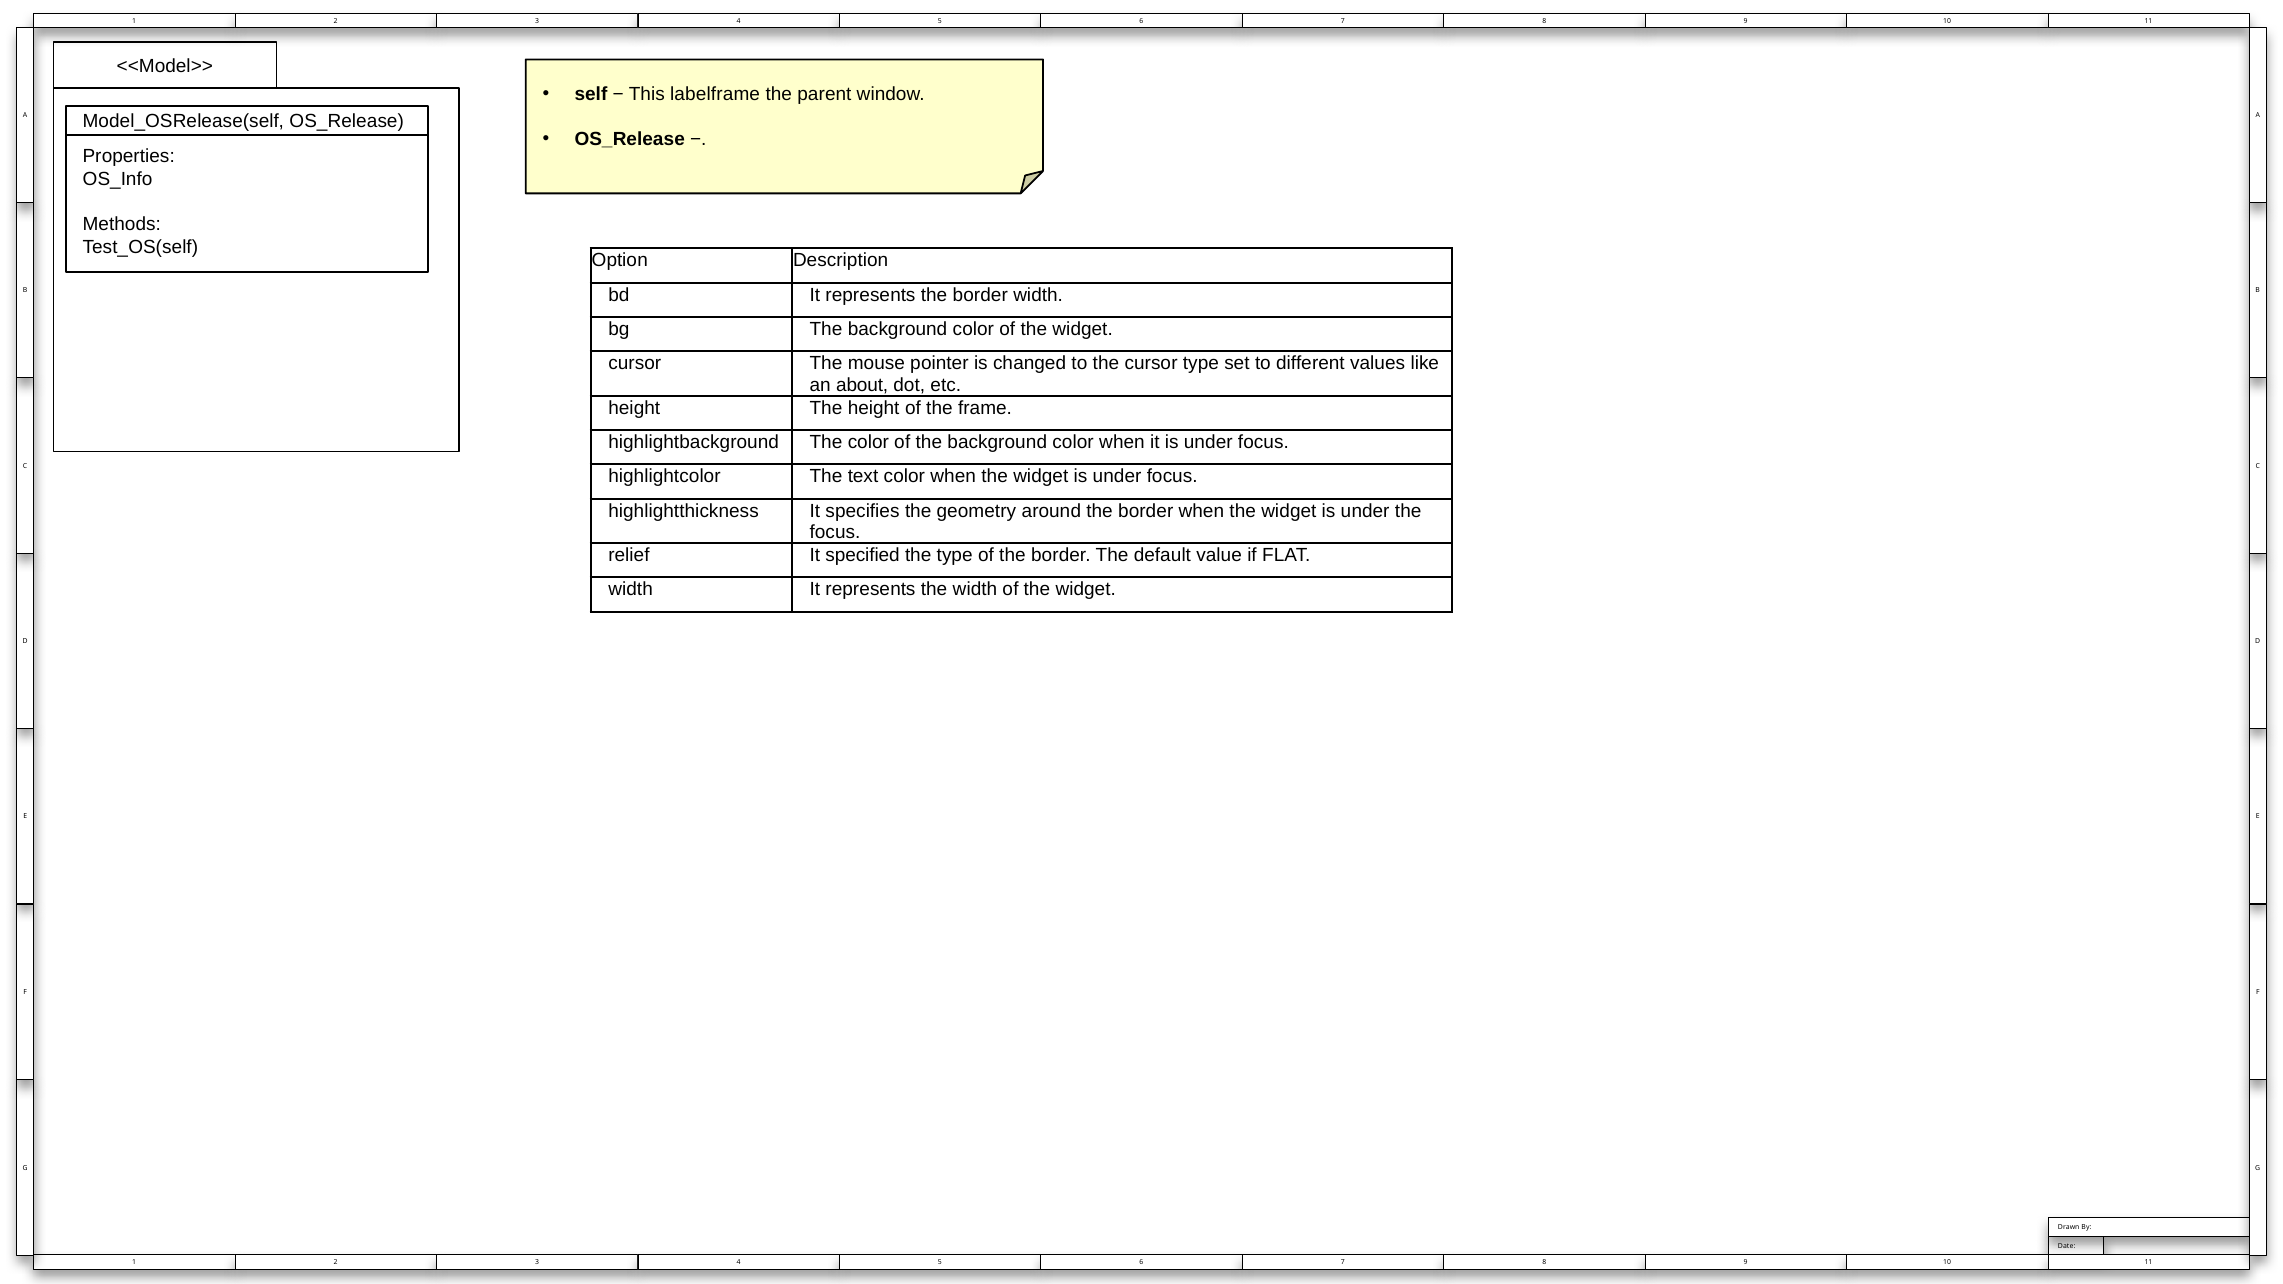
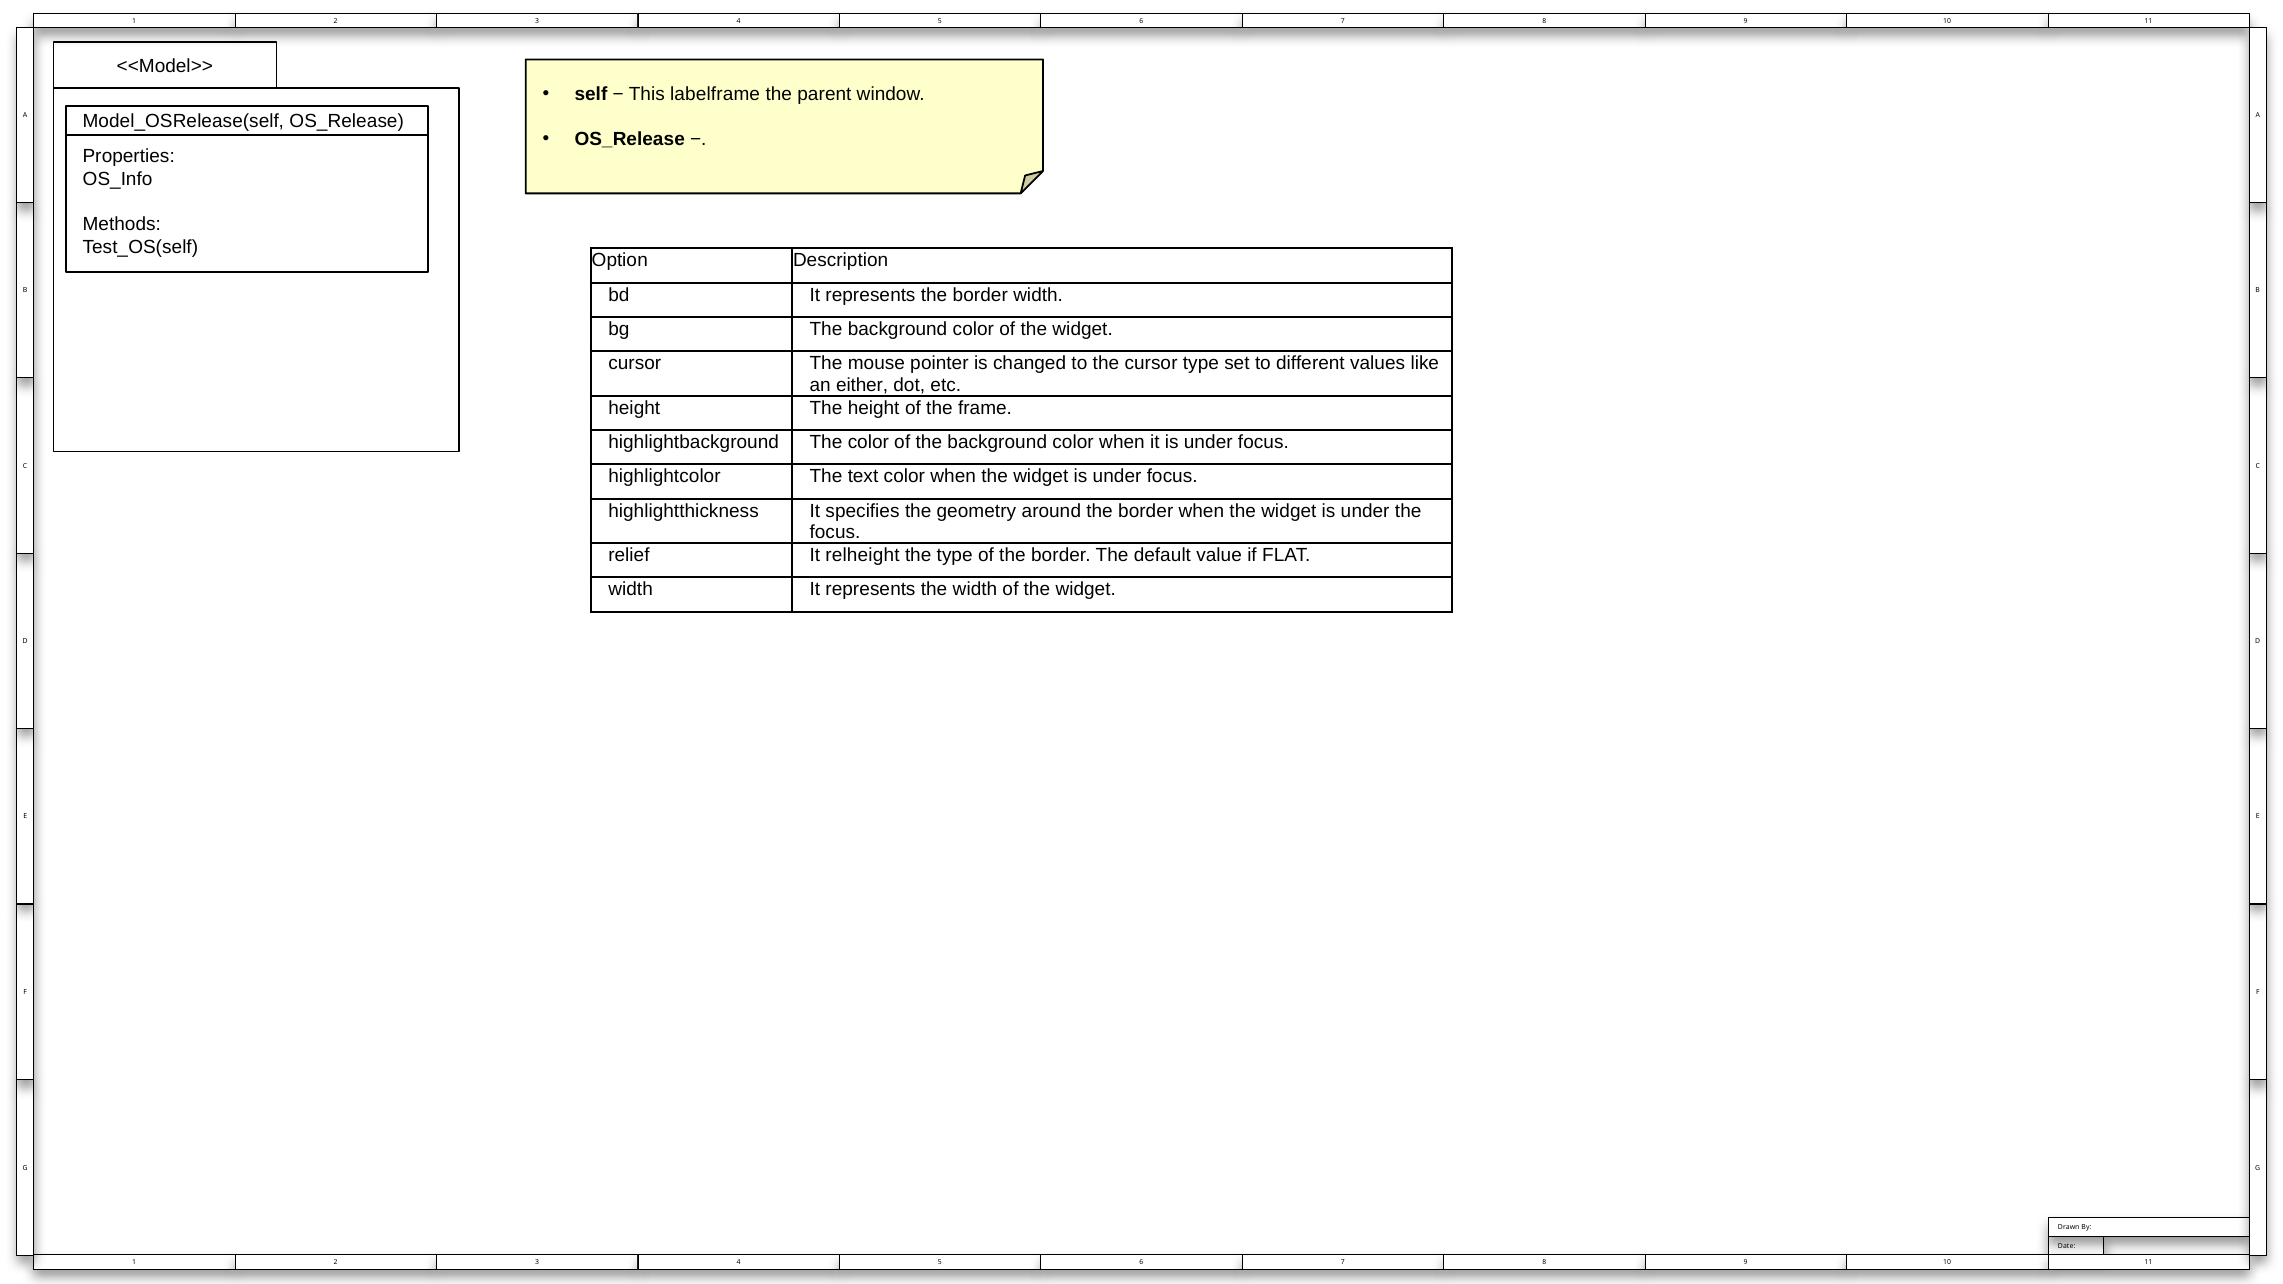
about: about -> either
specified: specified -> relheight
